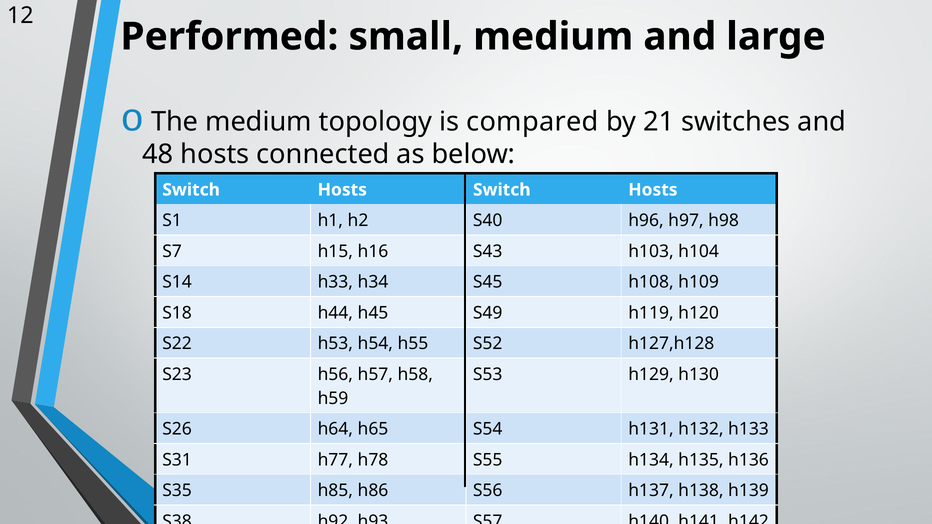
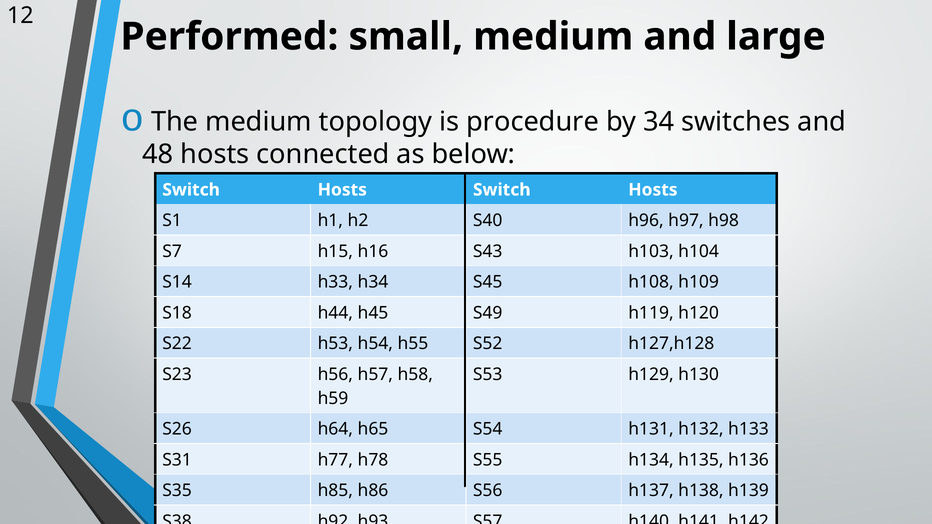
compared: compared -> procedure
21: 21 -> 34
